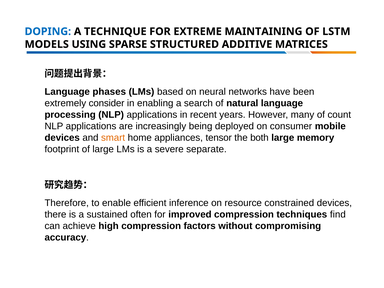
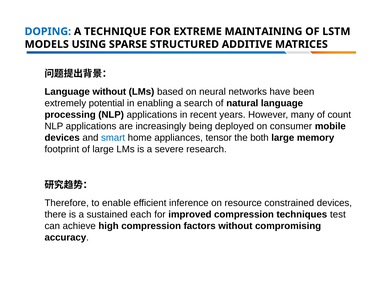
Language phases: phases -> without
consider: consider -> potential
smart colour: orange -> blue
separate: separate -> research
often: often -> each
find: find -> test
